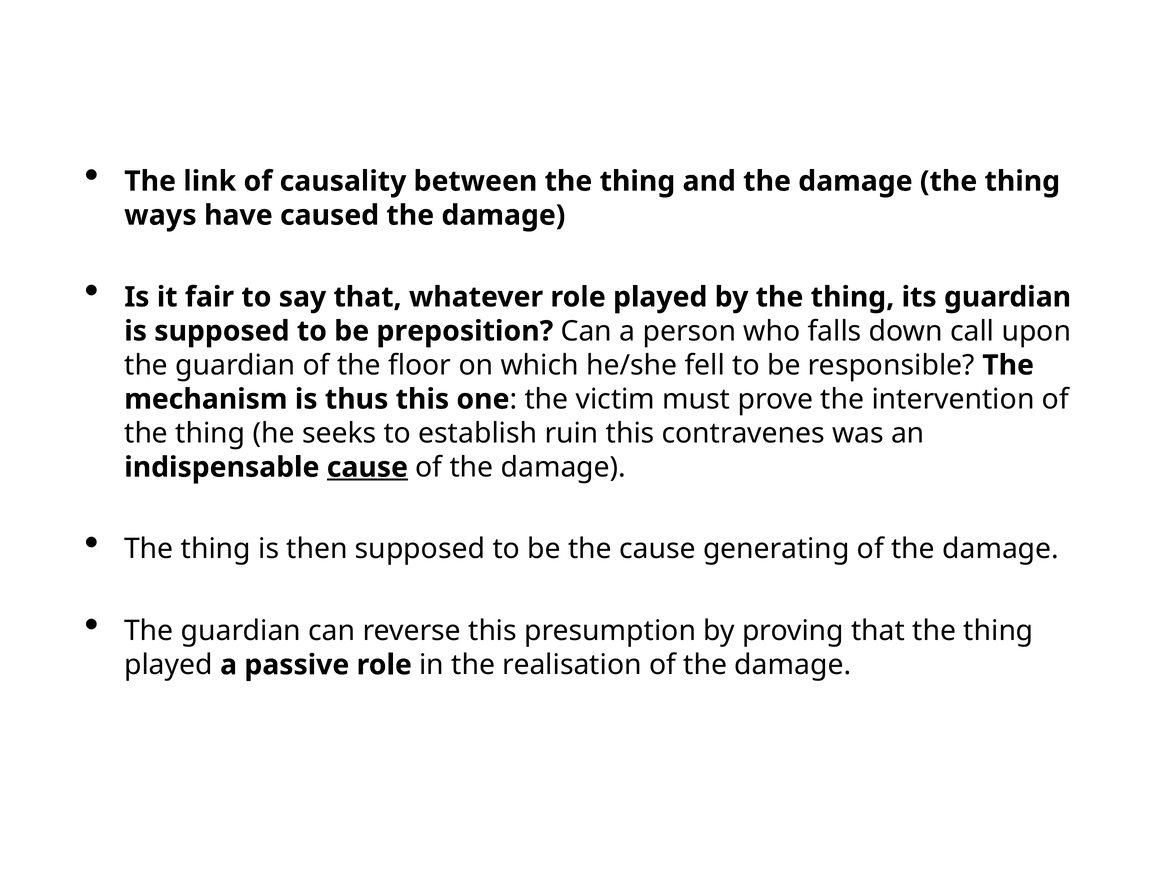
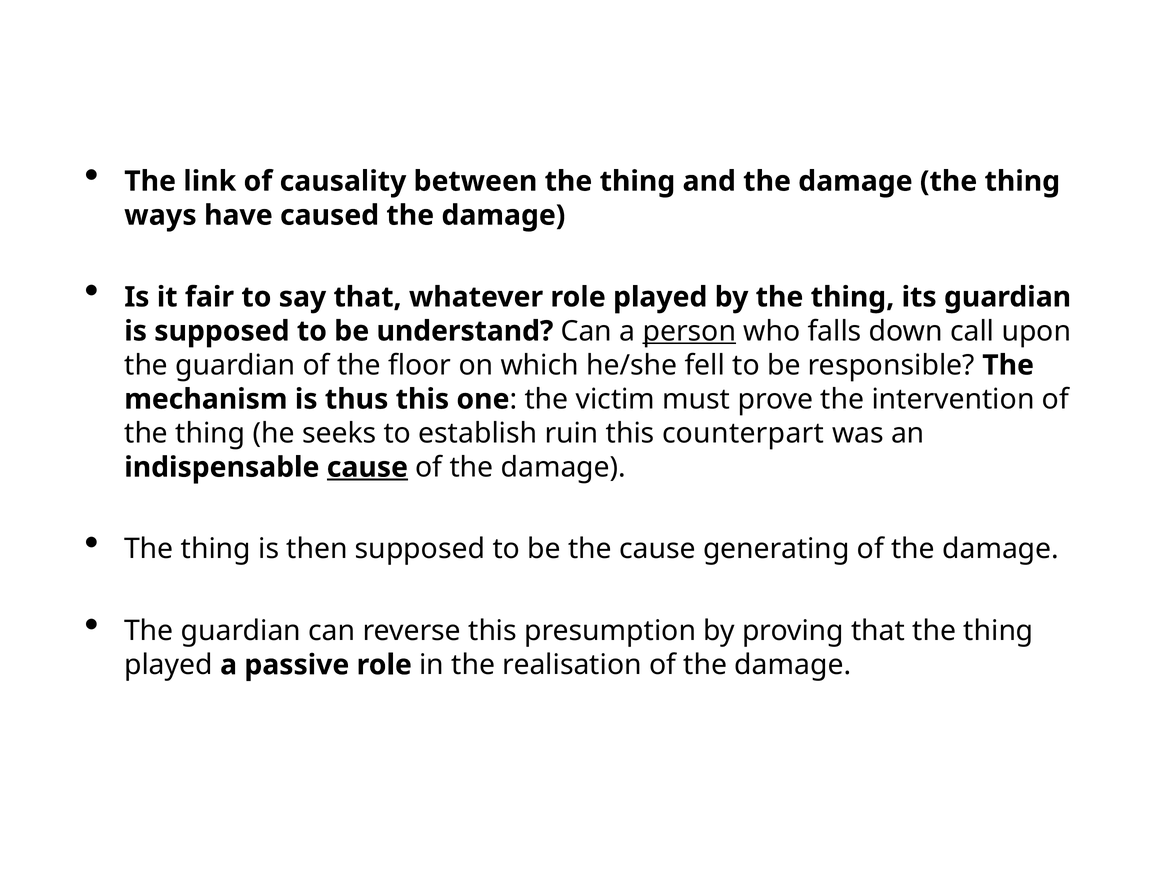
preposition: preposition -> understand
person underline: none -> present
contravenes: contravenes -> counterpart
